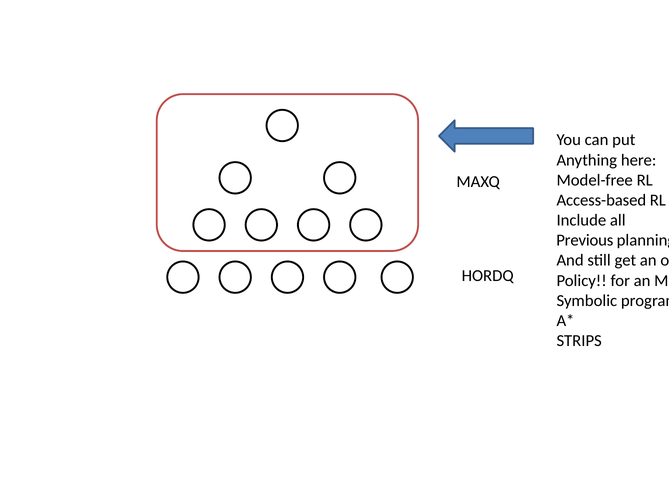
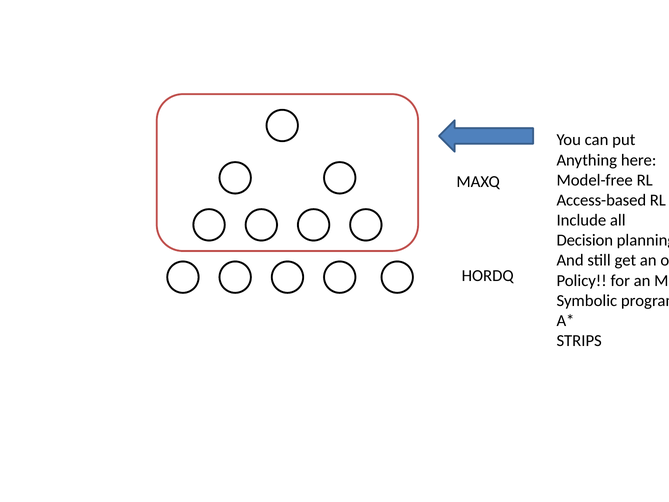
Previous: Previous -> Decision
